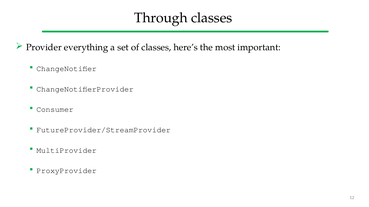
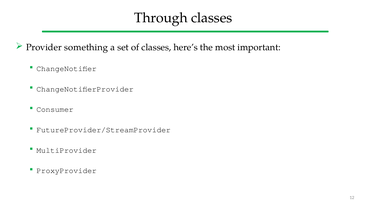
everything: everything -> something
